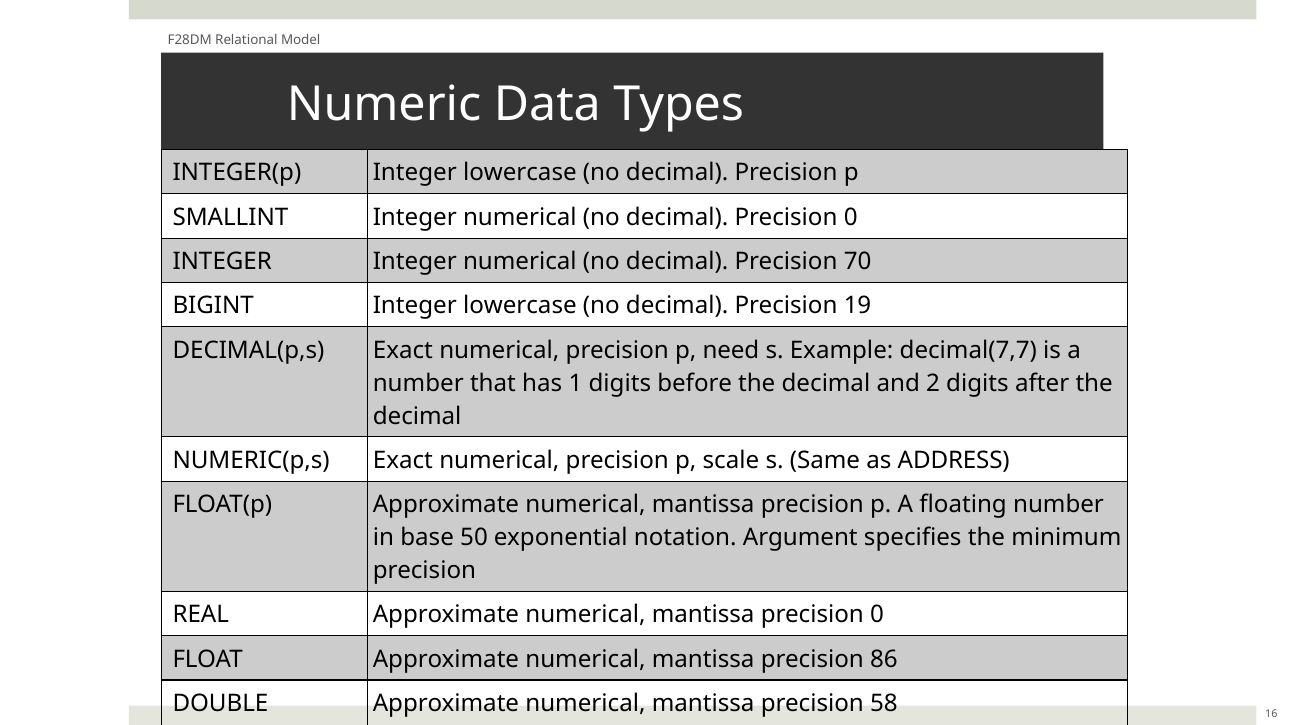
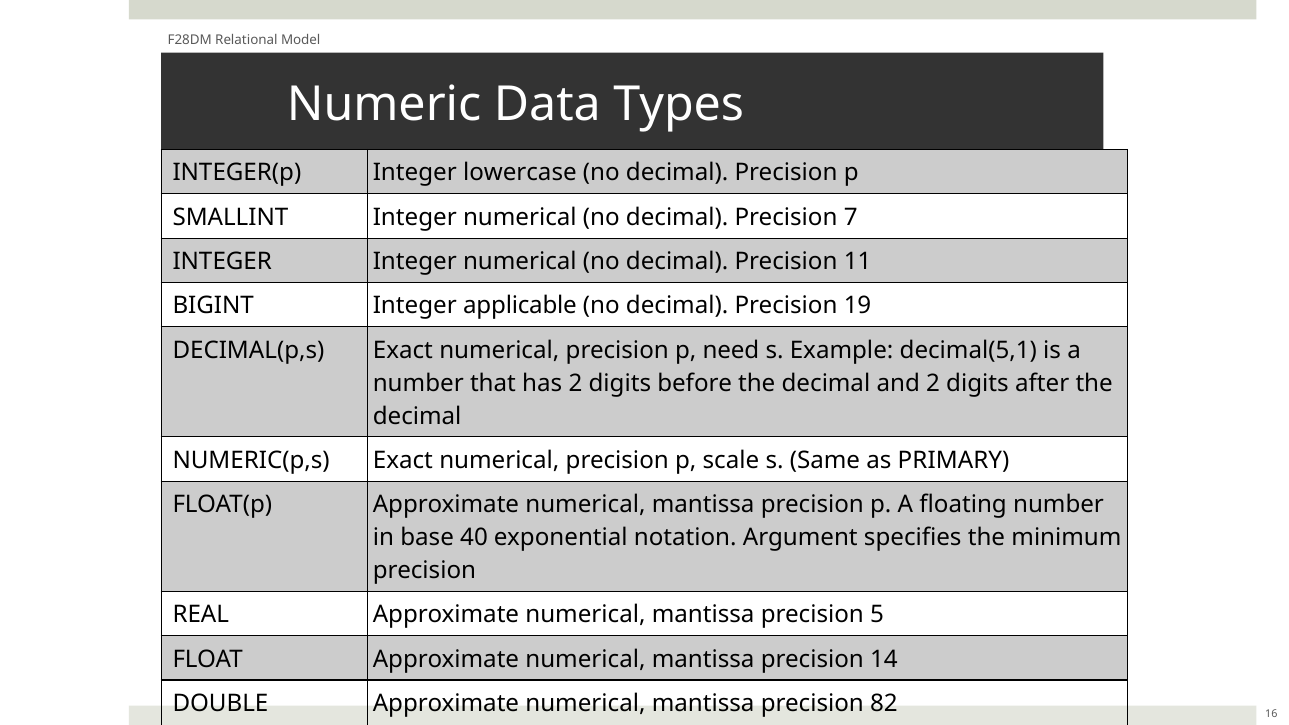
decimal Precision 0: 0 -> 7
70: 70 -> 11
BIGINT Integer lowercase: lowercase -> applicable
decimal(7,7: decimal(7,7 -> decimal(5,1
has 1: 1 -> 2
ADDRESS: ADDRESS -> PRIMARY
50: 50 -> 40
mantissa precision 0: 0 -> 5
86: 86 -> 14
58: 58 -> 82
